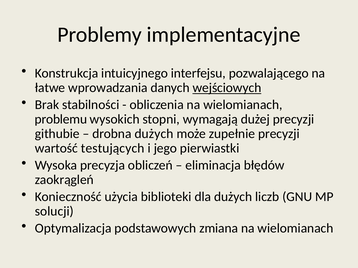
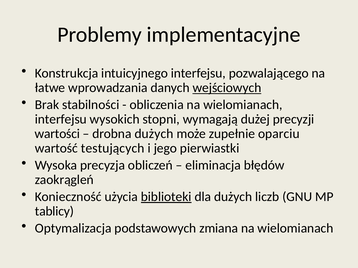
problemu at (61, 120): problemu -> interfejsu
githubie: githubie -> wartości
zupełnie precyzji: precyzji -> oparciu
biblioteki underline: none -> present
solucji: solucji -> tablicy
